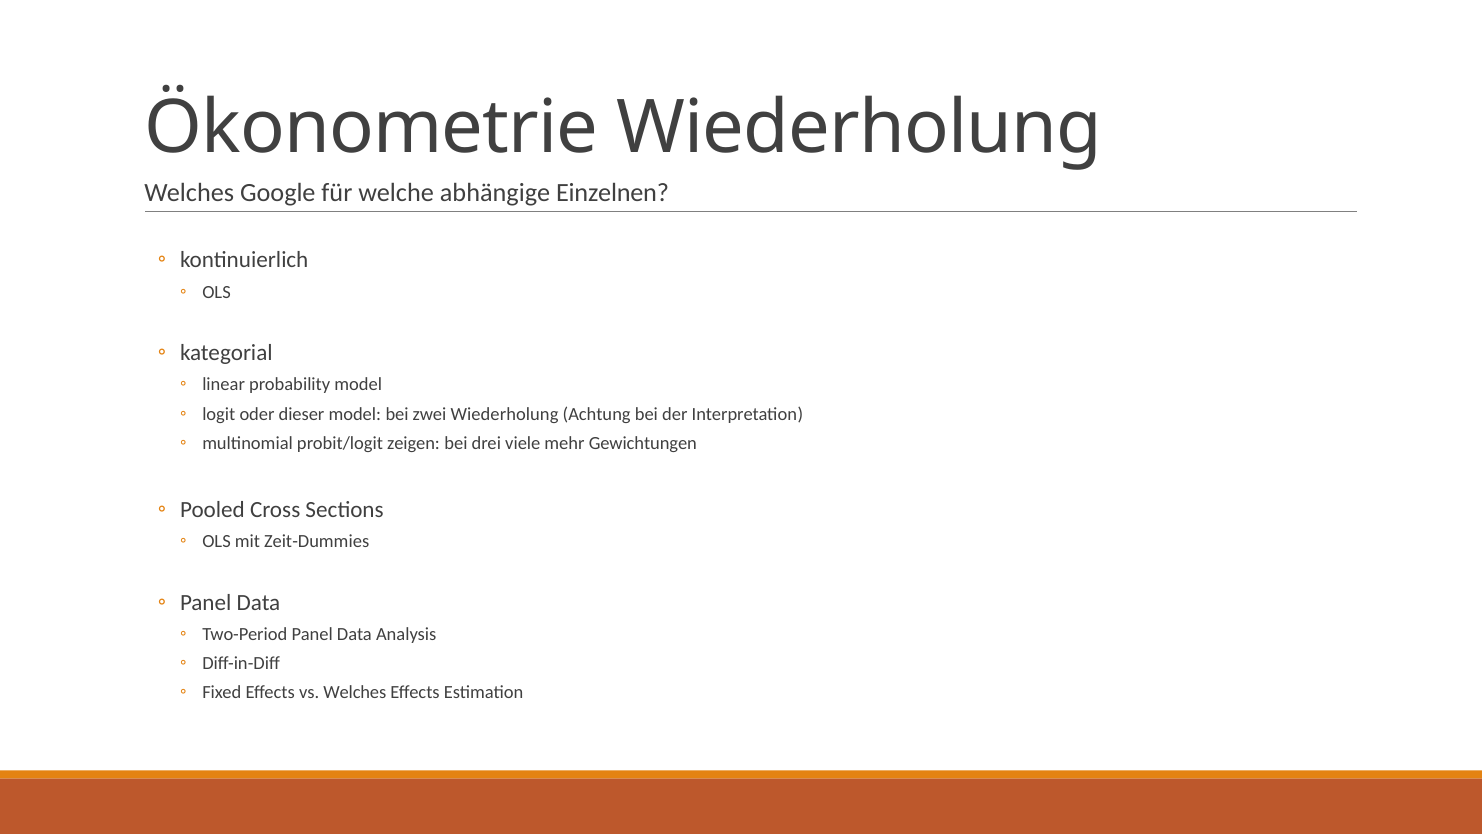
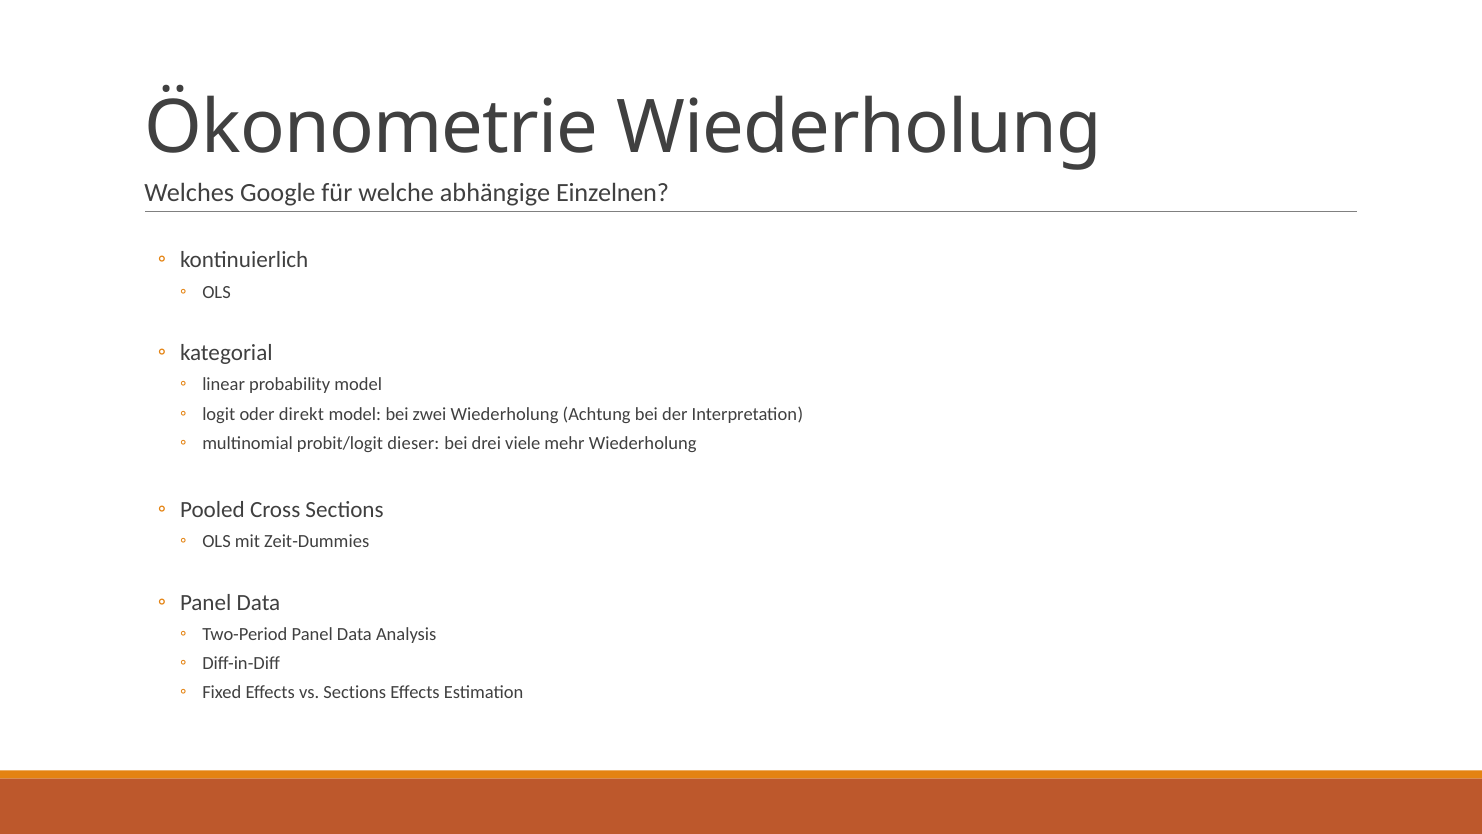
dieser: dieser -> direkt
zeigen: zeigen -> dieser
mehr Gewichtungen: Gewichtungen -> Wiederholung
vs Welches: Welches -> Sections
